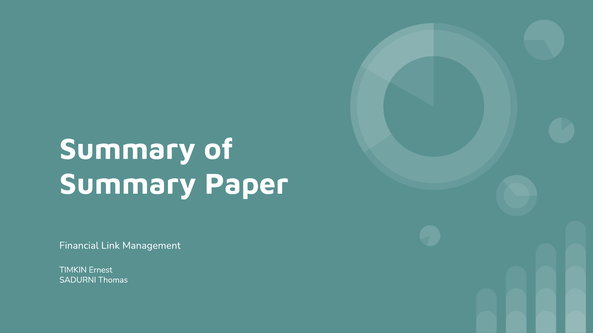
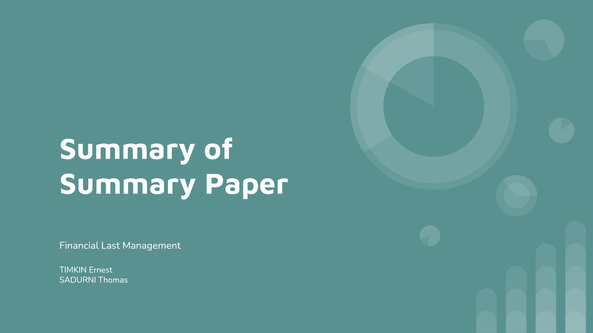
Link: Link -> Last
